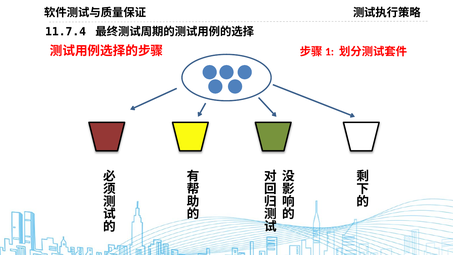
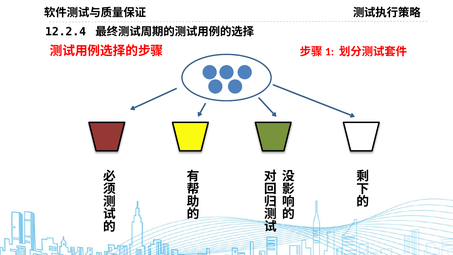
11.7.4: 11.7.4 -> 12.2.4
